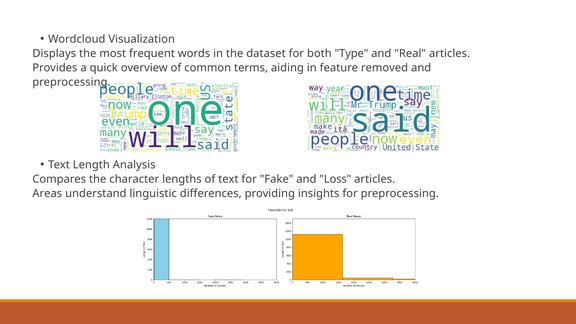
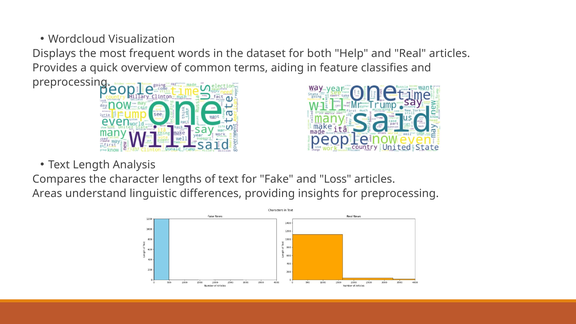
Type: Type -> Help
removed: removed -> classifies
